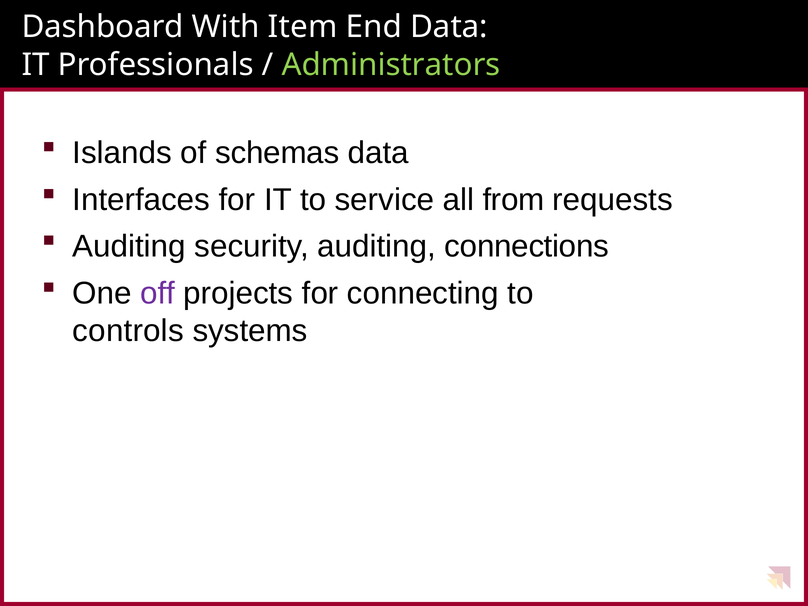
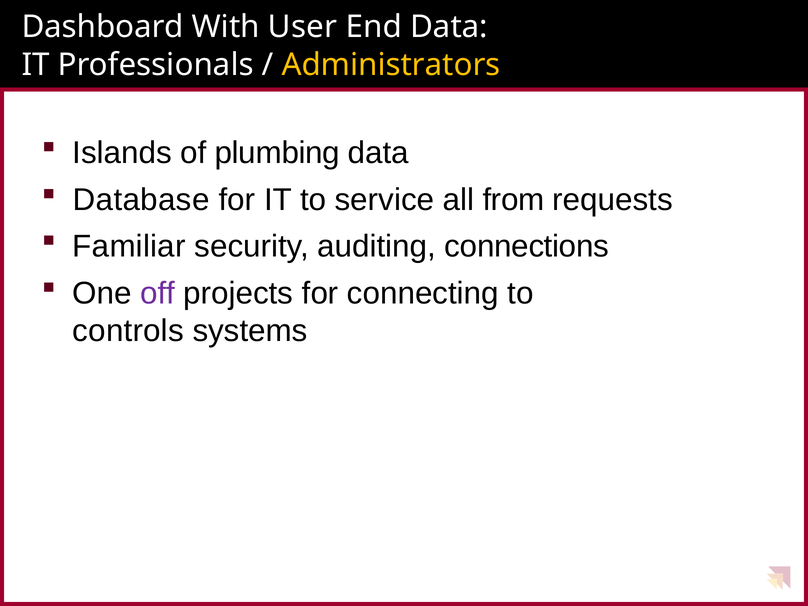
Item: Item -> User
Administrators colour: light green -> yellow
schemas: schemas -> plumbing
Interfaces: Interfaces -> Database
Auditing at (129, 247): Auditing -> Familiar
